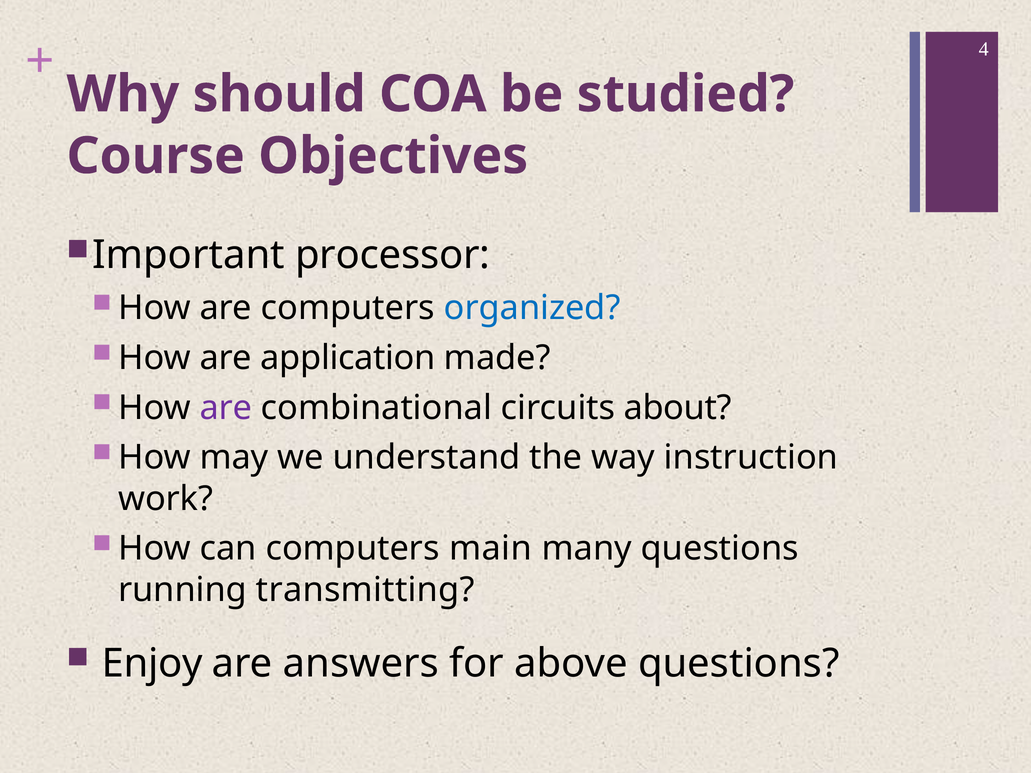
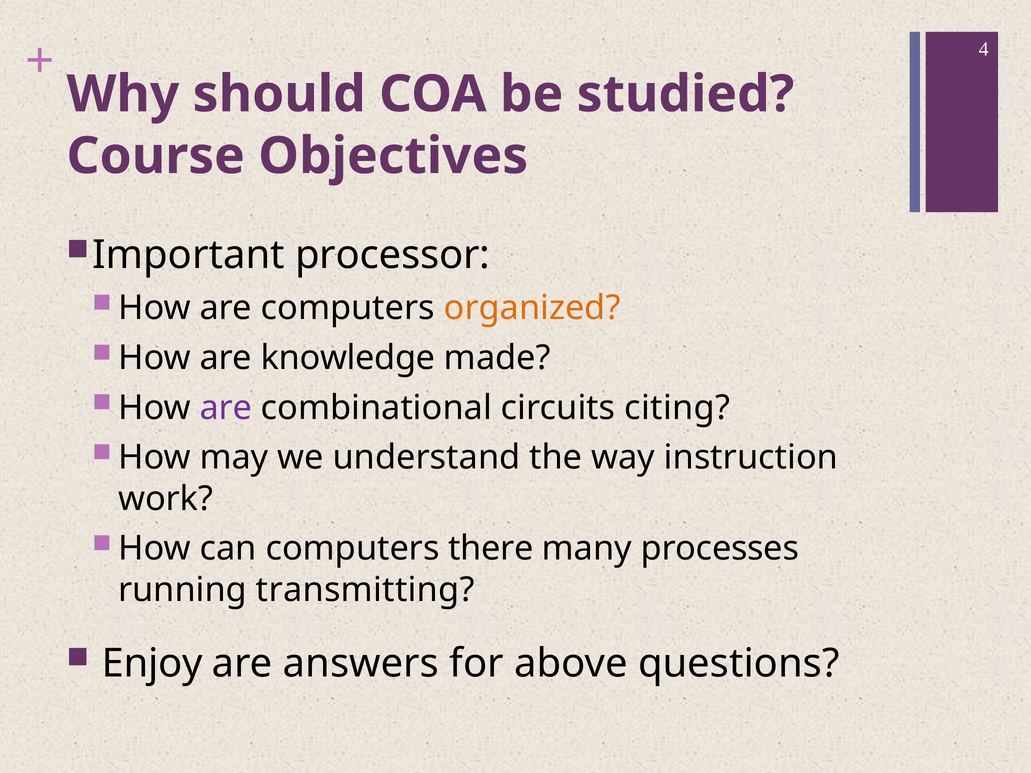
organized colour: blue -> orange
application: application -> knowledge
about: about -> citing
main: main -> there
many questions: questions -> processes
